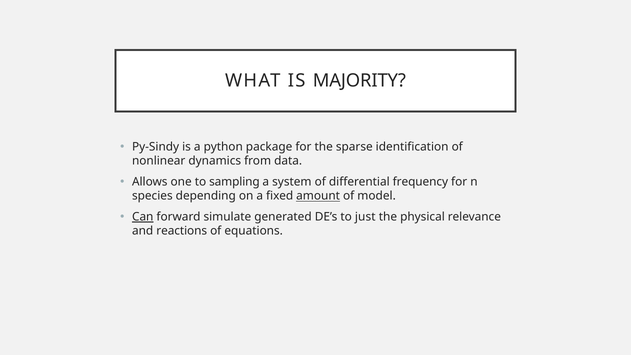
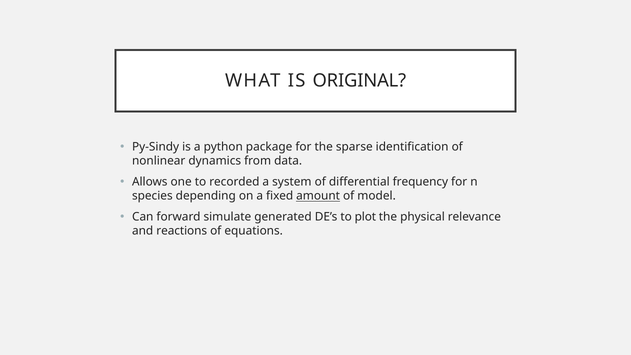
MAJORITY: MAJORITY -> ORIGINAL
sampling: sampling -> recorded
Can underline: present -> none
just: just -> plot
